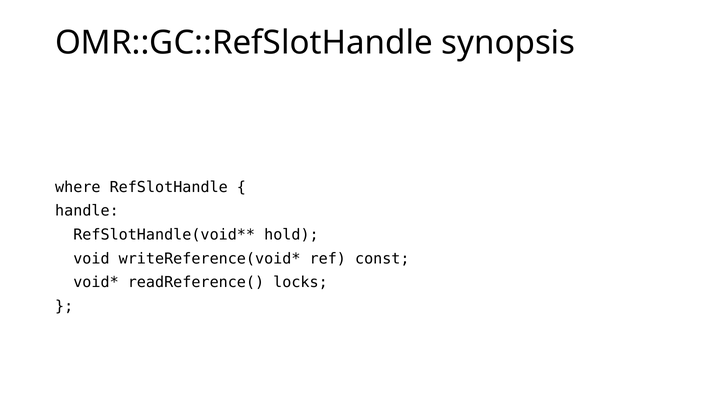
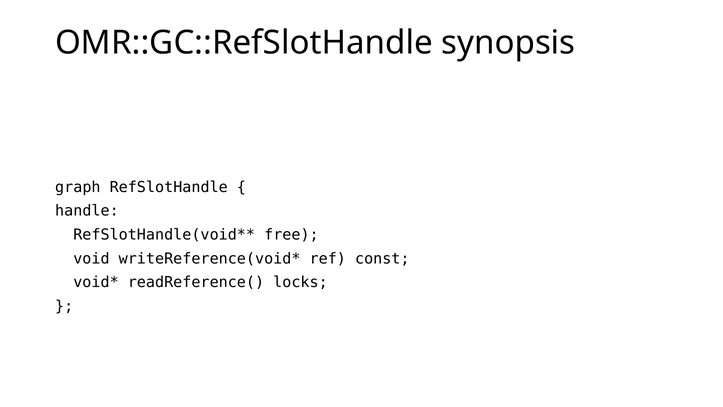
where: where -> graph
hold: hold -> free
